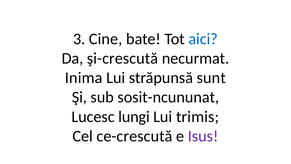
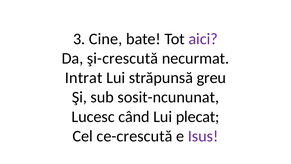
aici colour: blue -> purple
Inima: Inima -> Intrat
sunt: sunt -> greu
lungi: lungi -> când
trimis: trimis -> plecat
